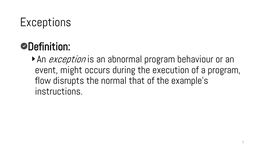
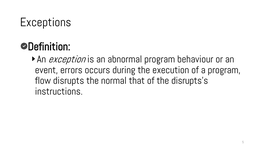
might: might -> errors
example's: example's -> disrupts's
